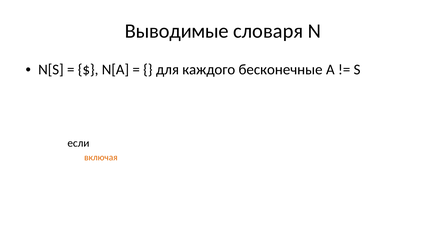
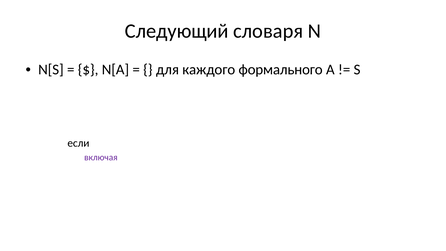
Выводимые: Выводимые -> Следующий
бесконечные: бесконечные -> формального
включая colour: orange -> purple
